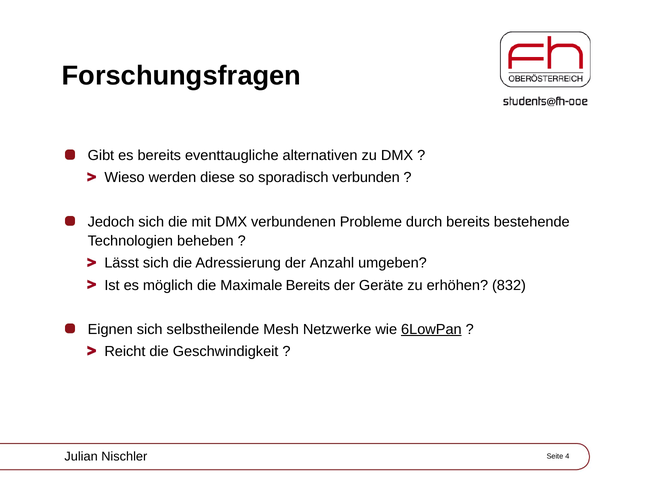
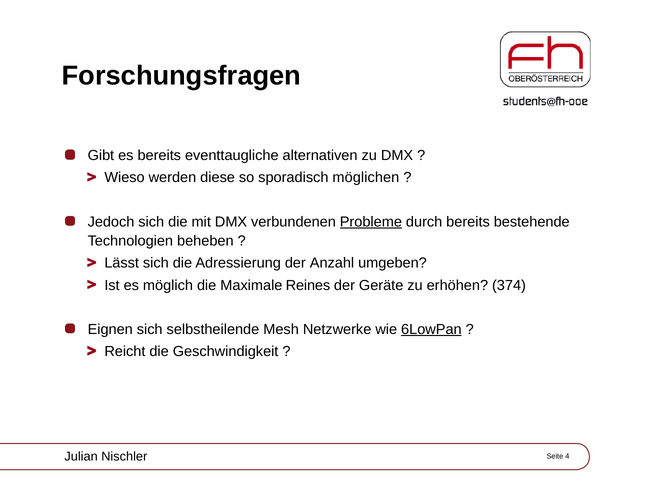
verbunden: verbunden -> möglichen
Probleme underline: none -> present
Maximale Bereits: Bereits -> Reines
832: 832 -> 374
